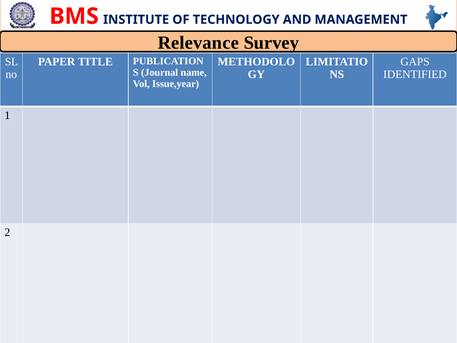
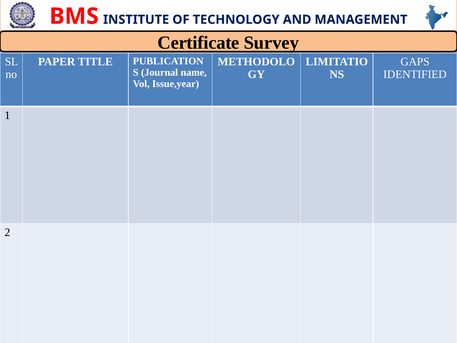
Relevance: Relevance -> Certificate
